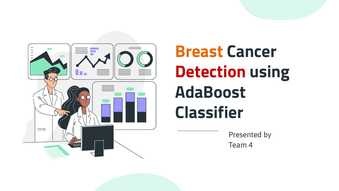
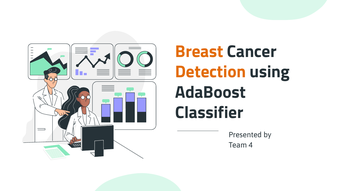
Detection colour: red -> orange
